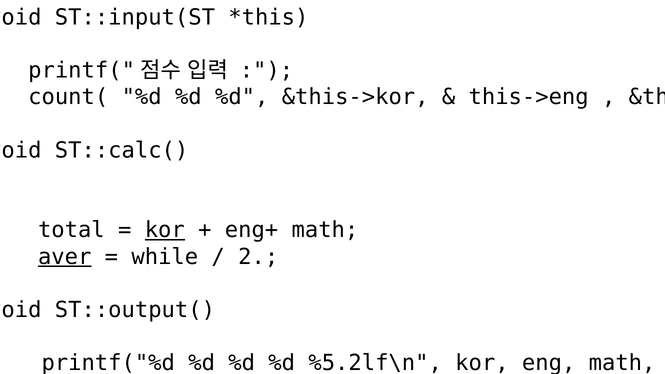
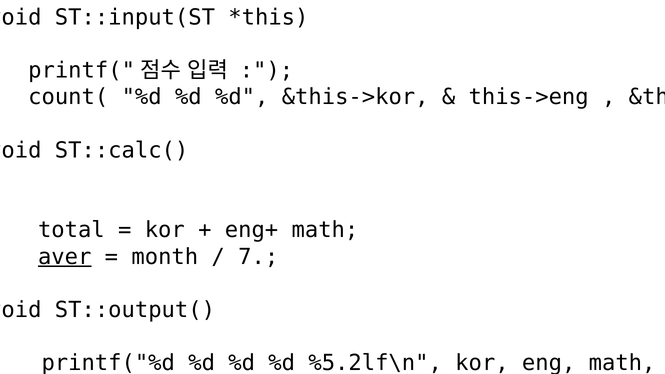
kor at (165, 230) underline: present -> none
while: while -> month
2: 2 -> 7
